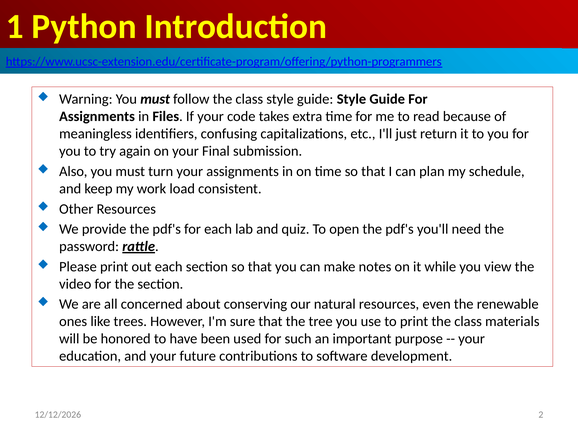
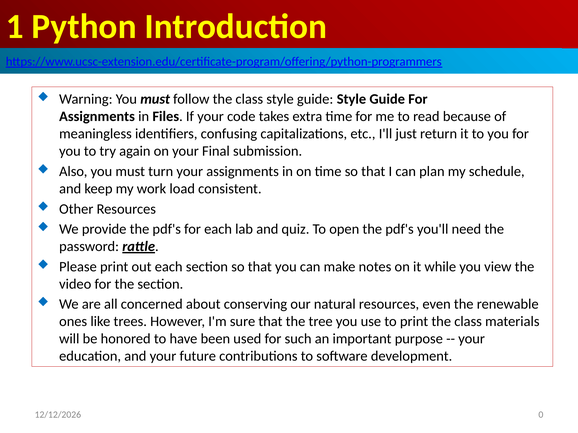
2: 2 -> 0
